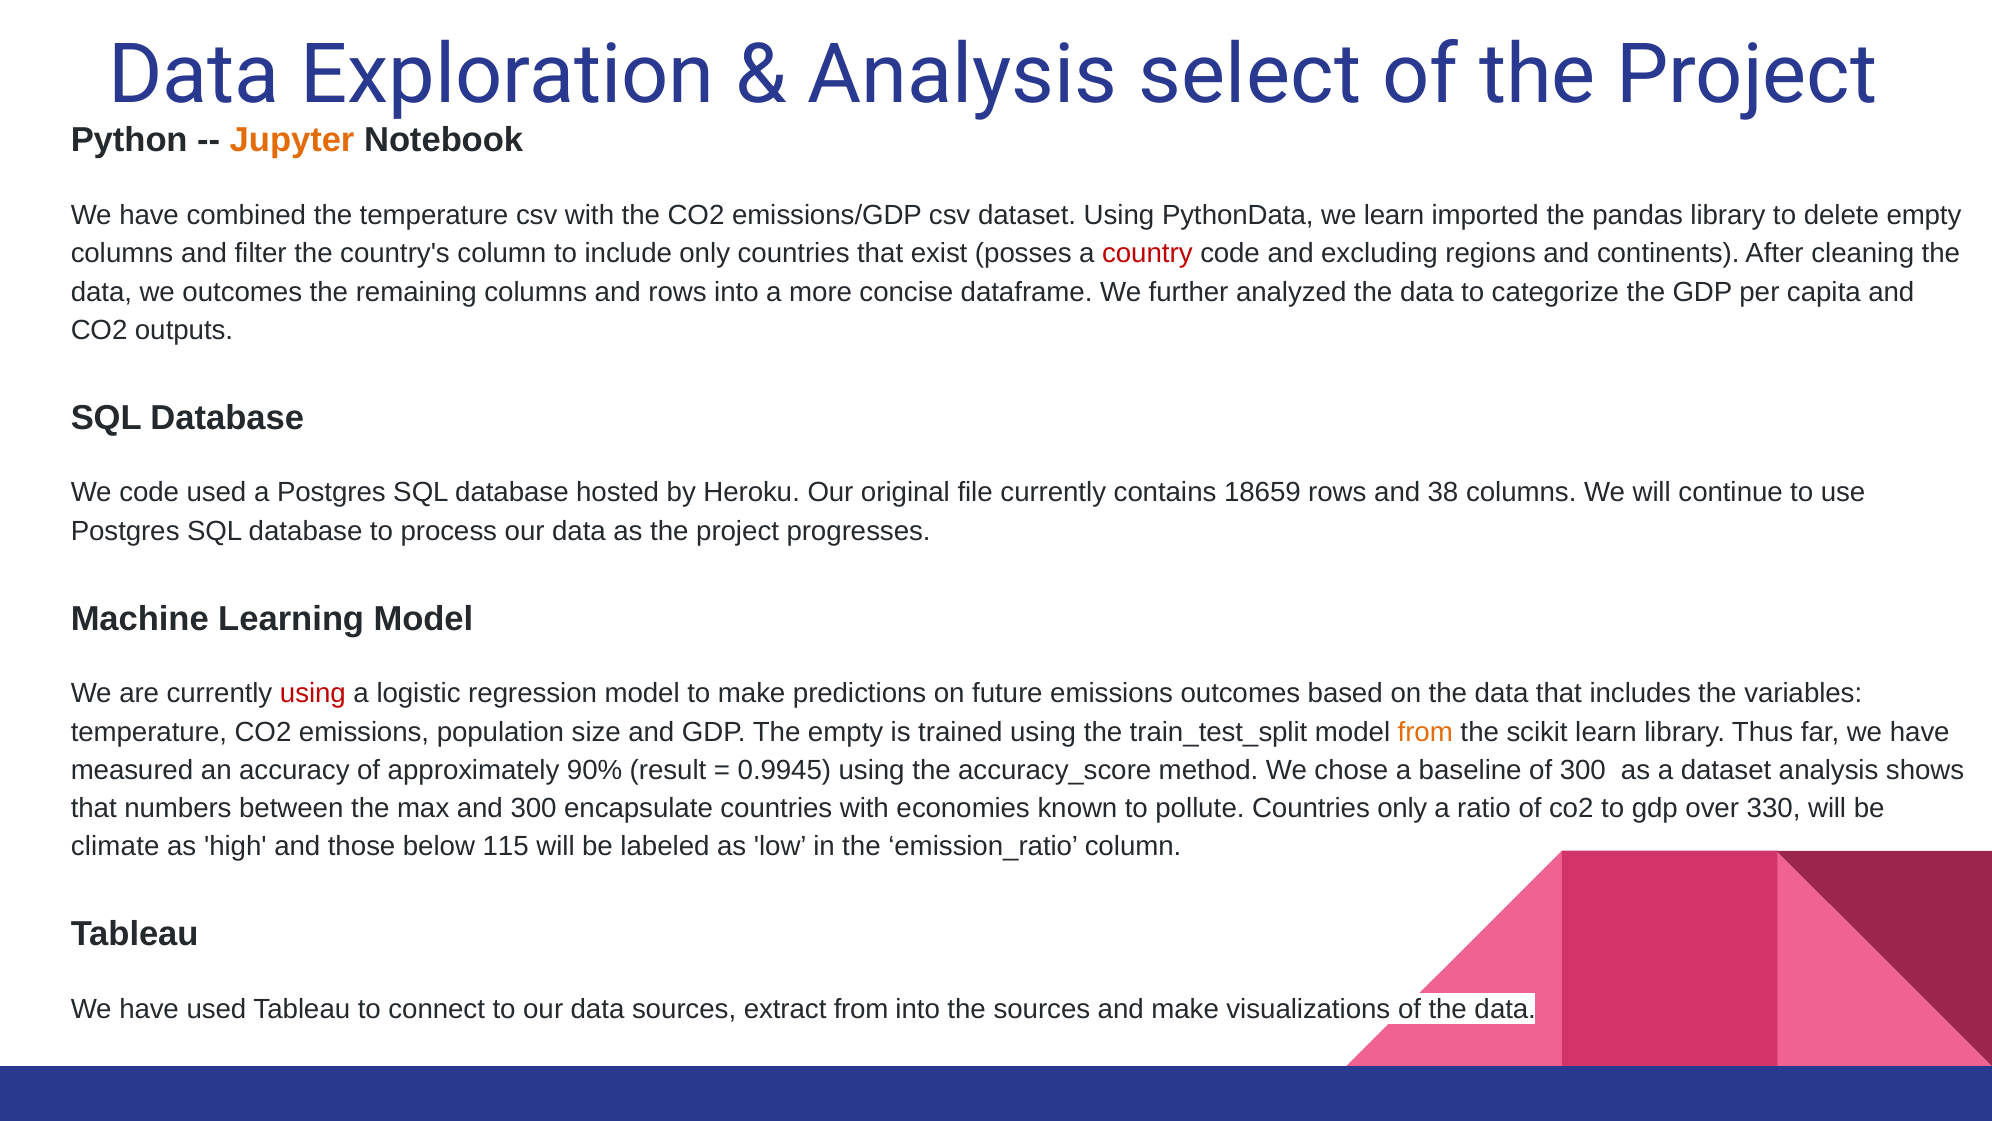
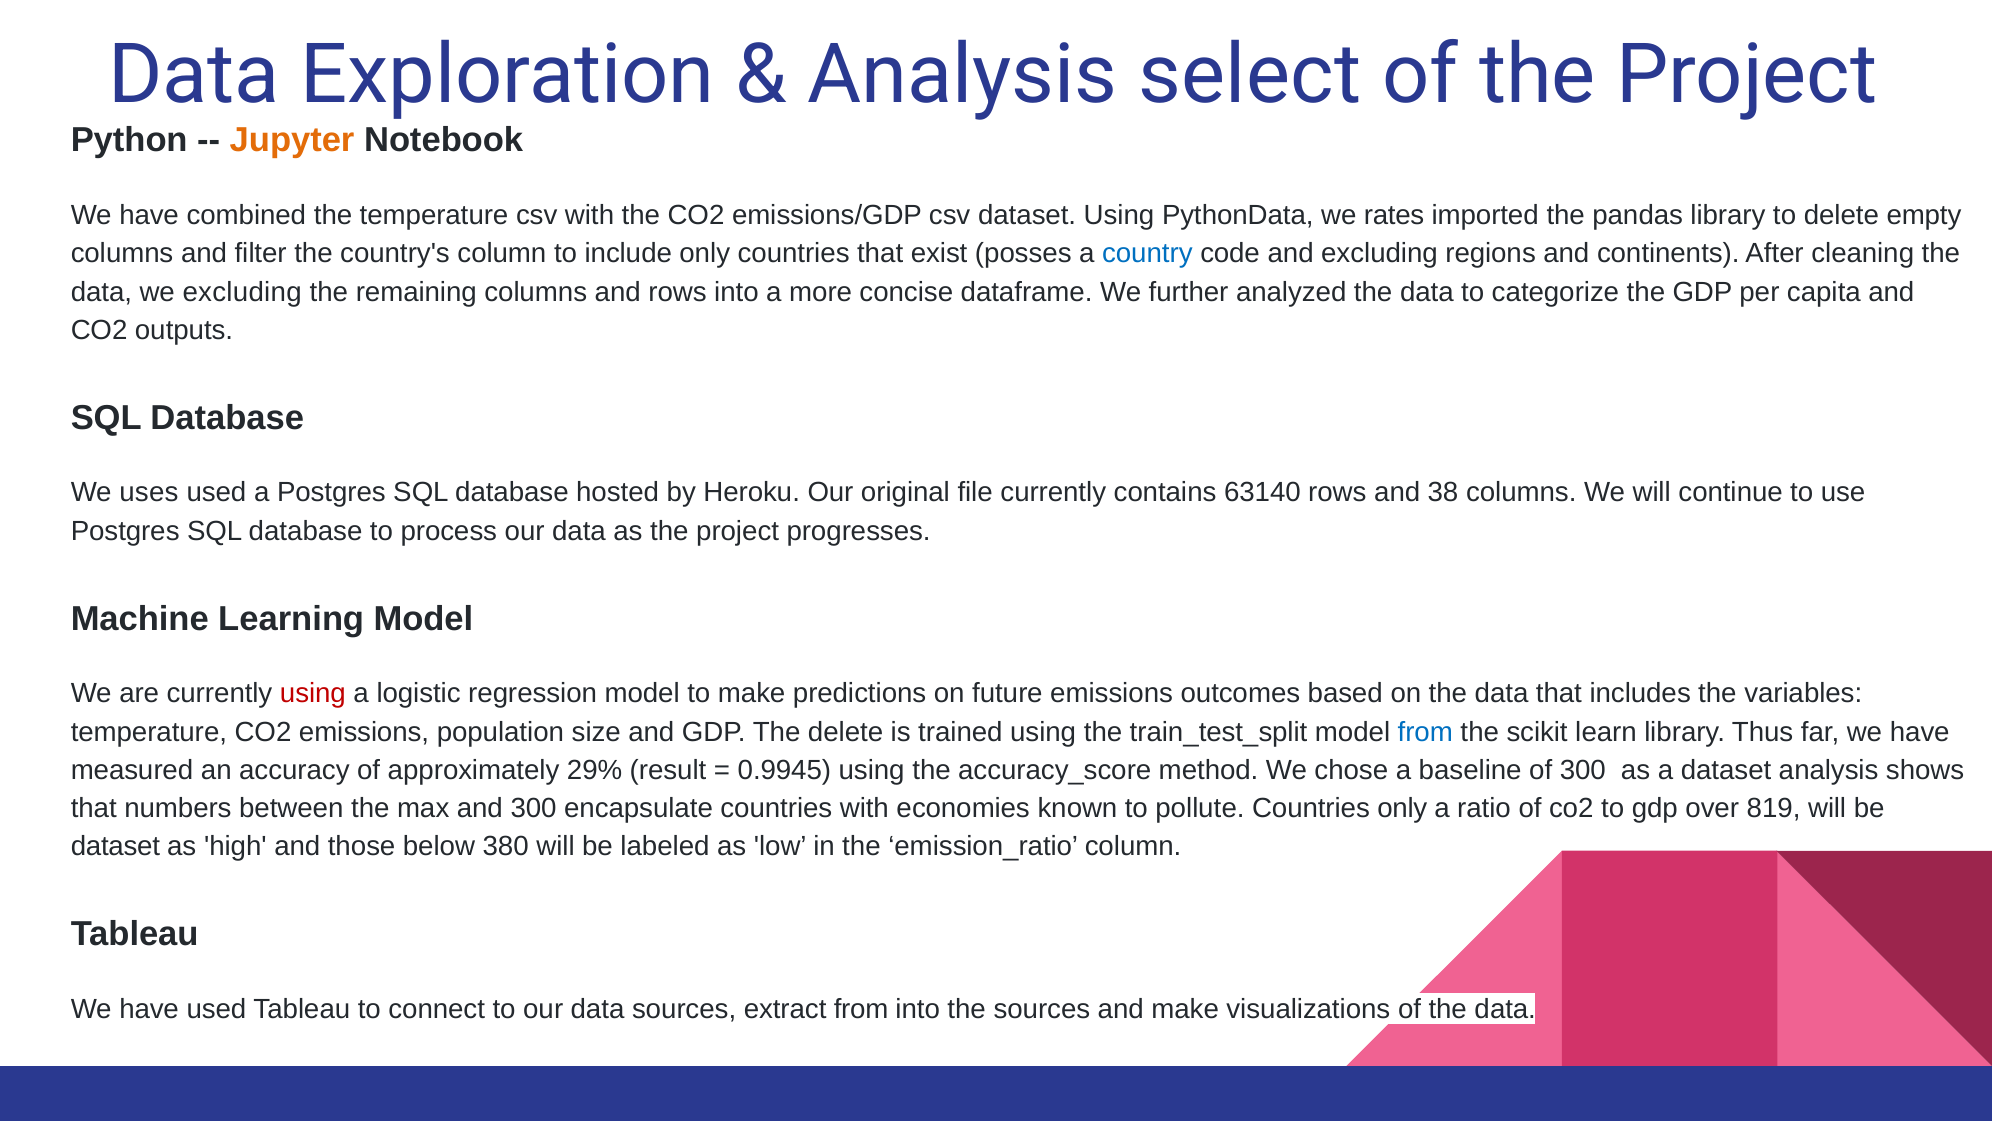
we learn: learn -> rates
country colour: red -> blue
we outcomes: outcomes -> excluding
We code: code -> uses
18659: 18659 -> 63140
The empty: empty -> delete
from at (1425, 732) colour: orange -> blue
90%: 90% -> 29%
330: 330 -> 819
climate at (115, 846): climate -> dataset
115: 115 -> 380
